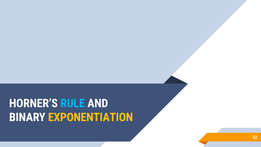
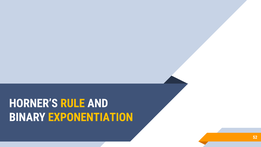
RULE colour: light blue -> yellow
